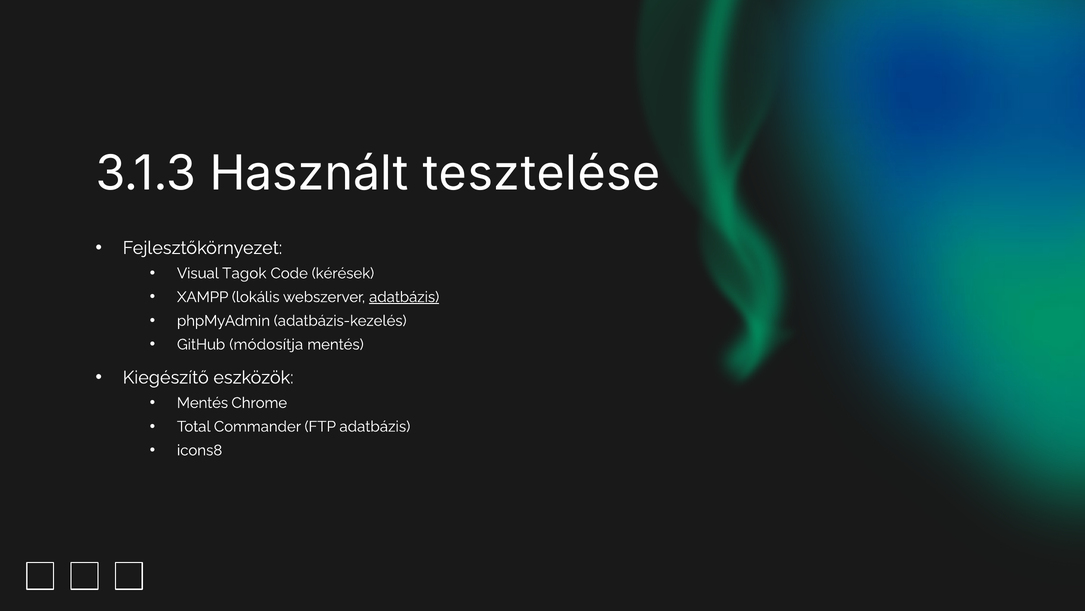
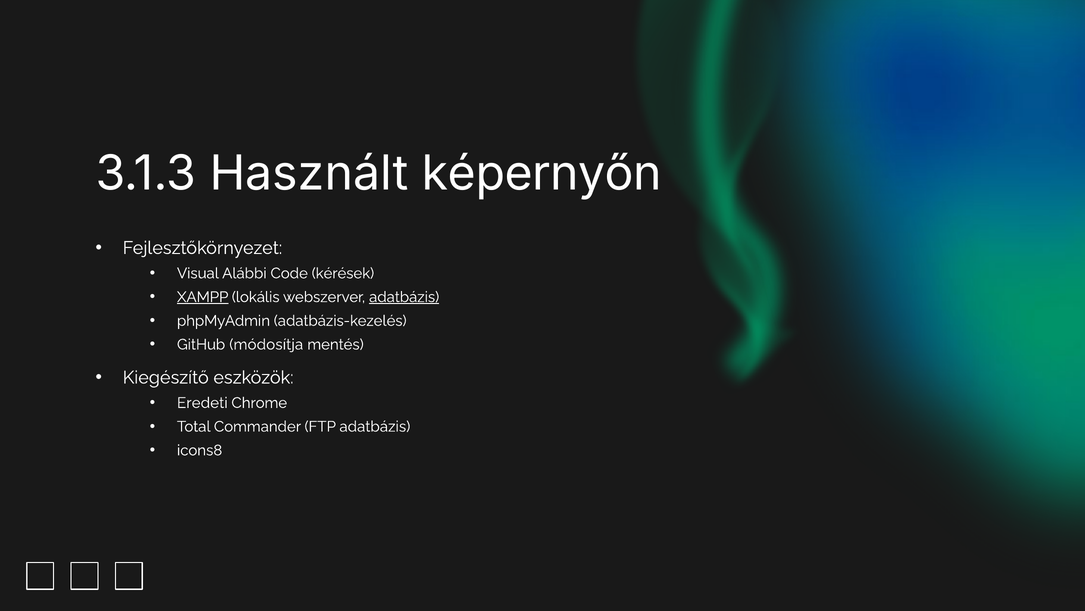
tesztelése: tesztelése -> képernyőn
Tagok: Tagok -> Alábbi
XAMPP underline: none -> present
Mentés at (202, 402): Mentés -> Eredeti
